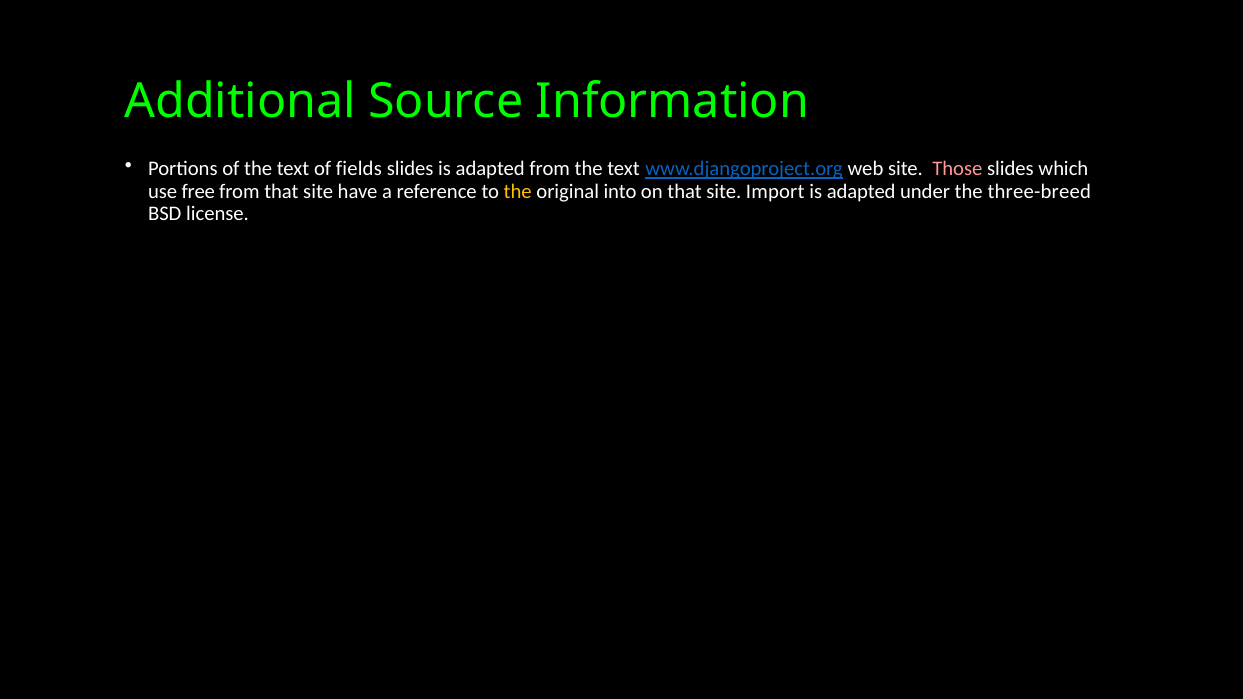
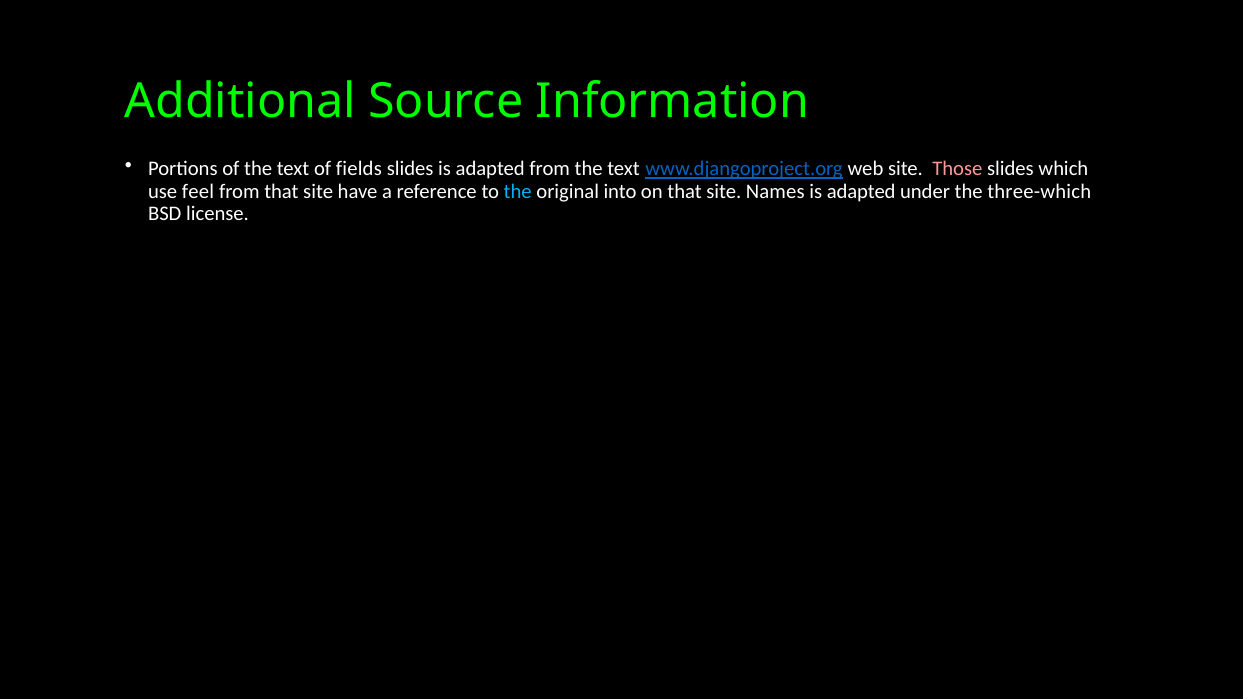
free: free -> feel
the at (518, 191) colour: yellow -> light blue
Import: Import -> Names
three-breed: three-breed -> three-which
